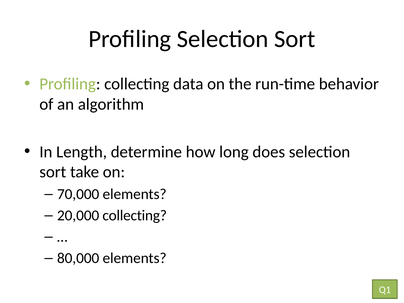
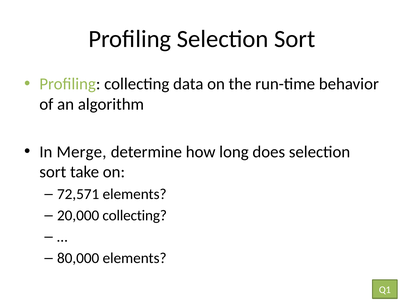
Length: Length -> Merge
70,000: 70,000 -> 72,571
